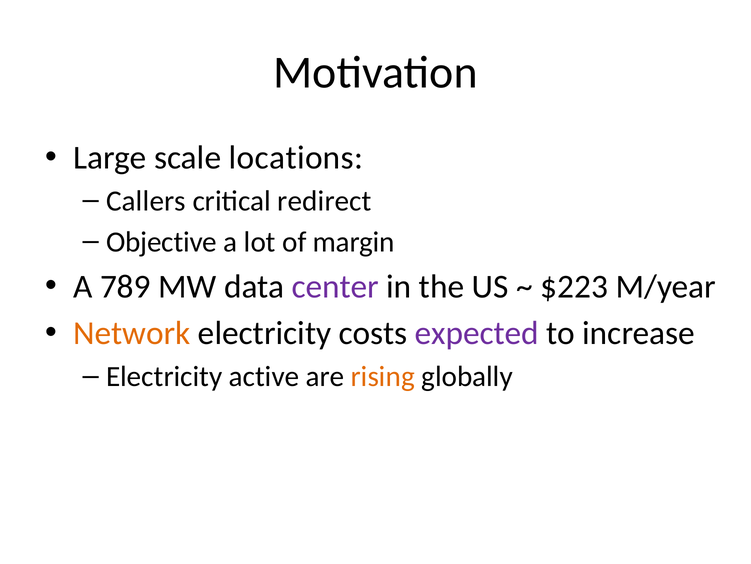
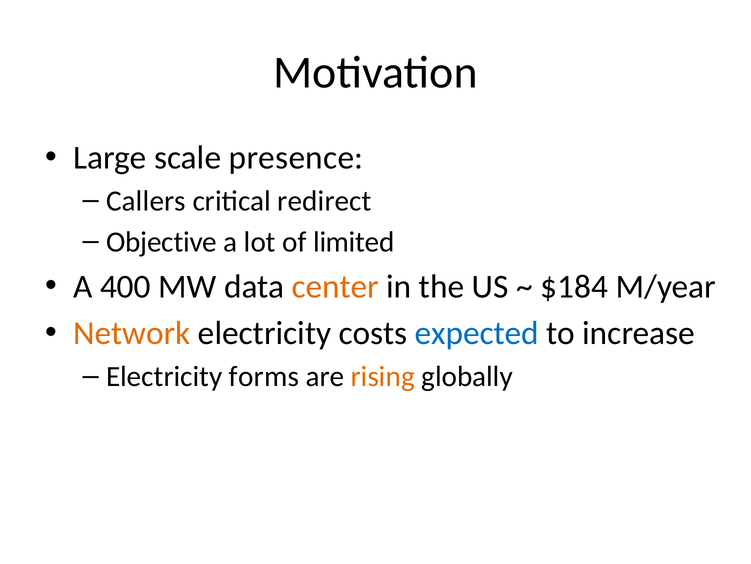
locations: locations -> presence
margin: margin -> limited
789: 789 -> 400
center colour: purple -> orange
$223: $223 -> $184
expected colour: purple -> blue
active: active -> forms
